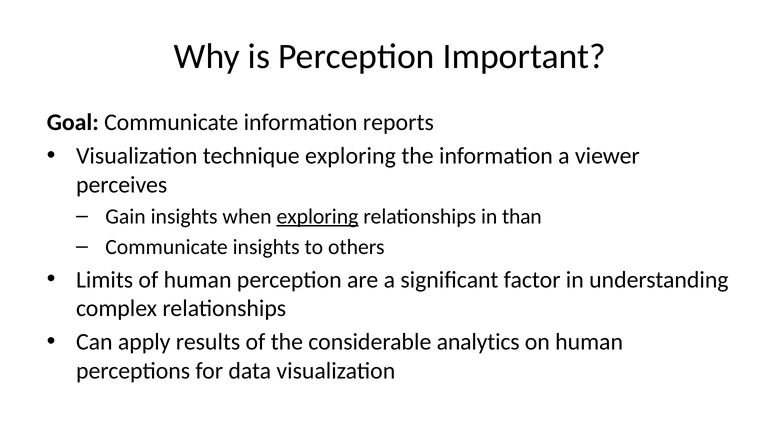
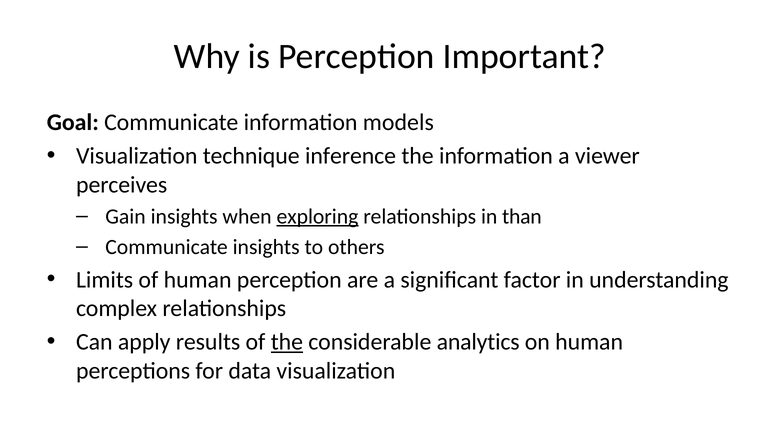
reports: reports -> models
technique exploring: exploring -> inference
the at (287, 342) underline: none -> present
